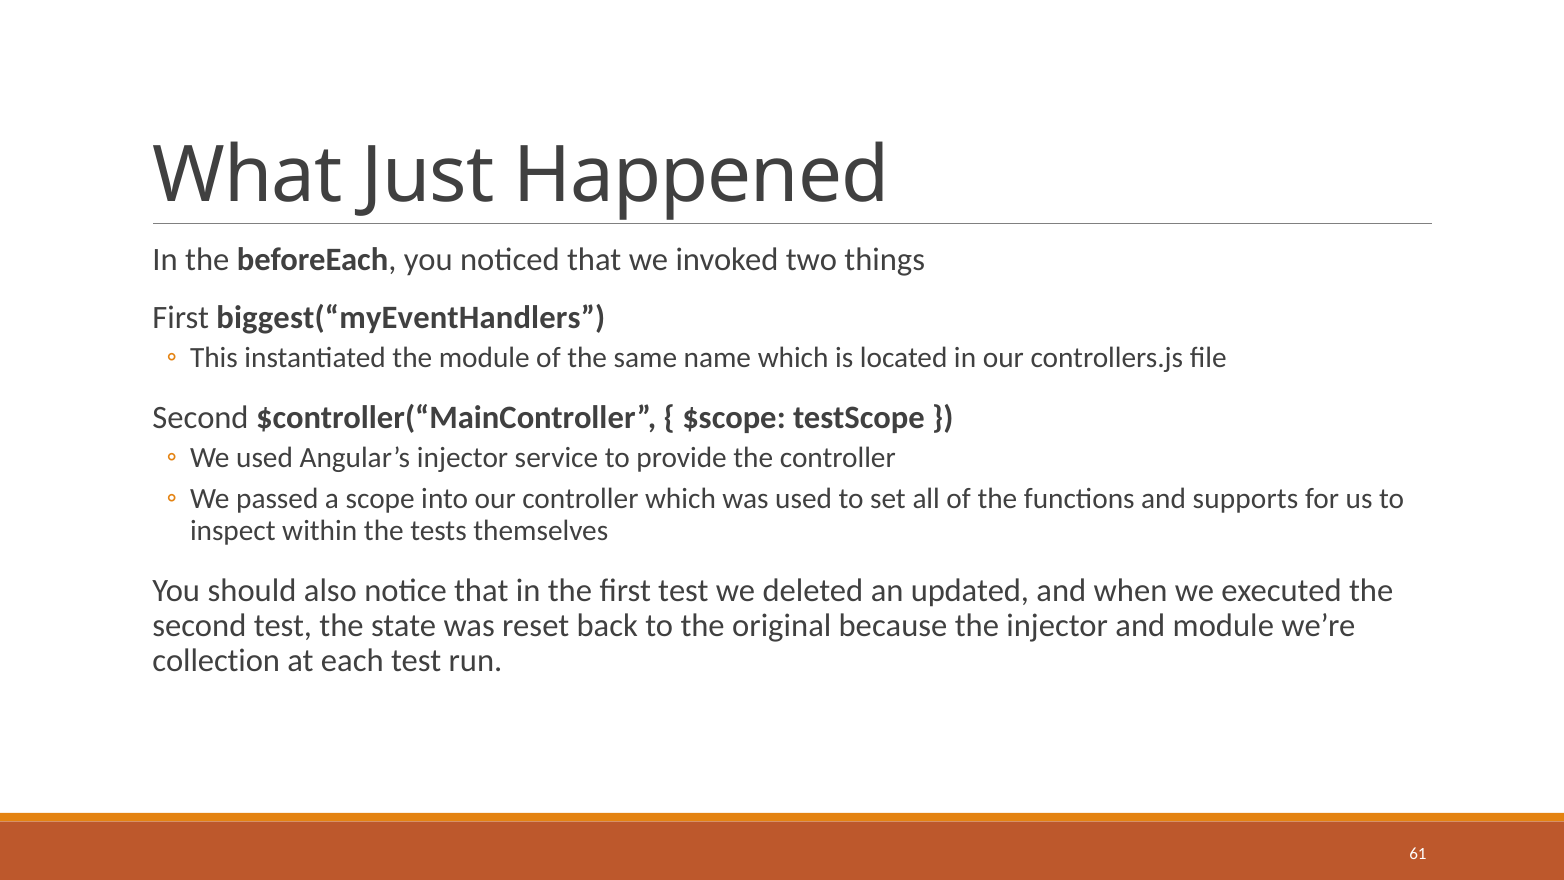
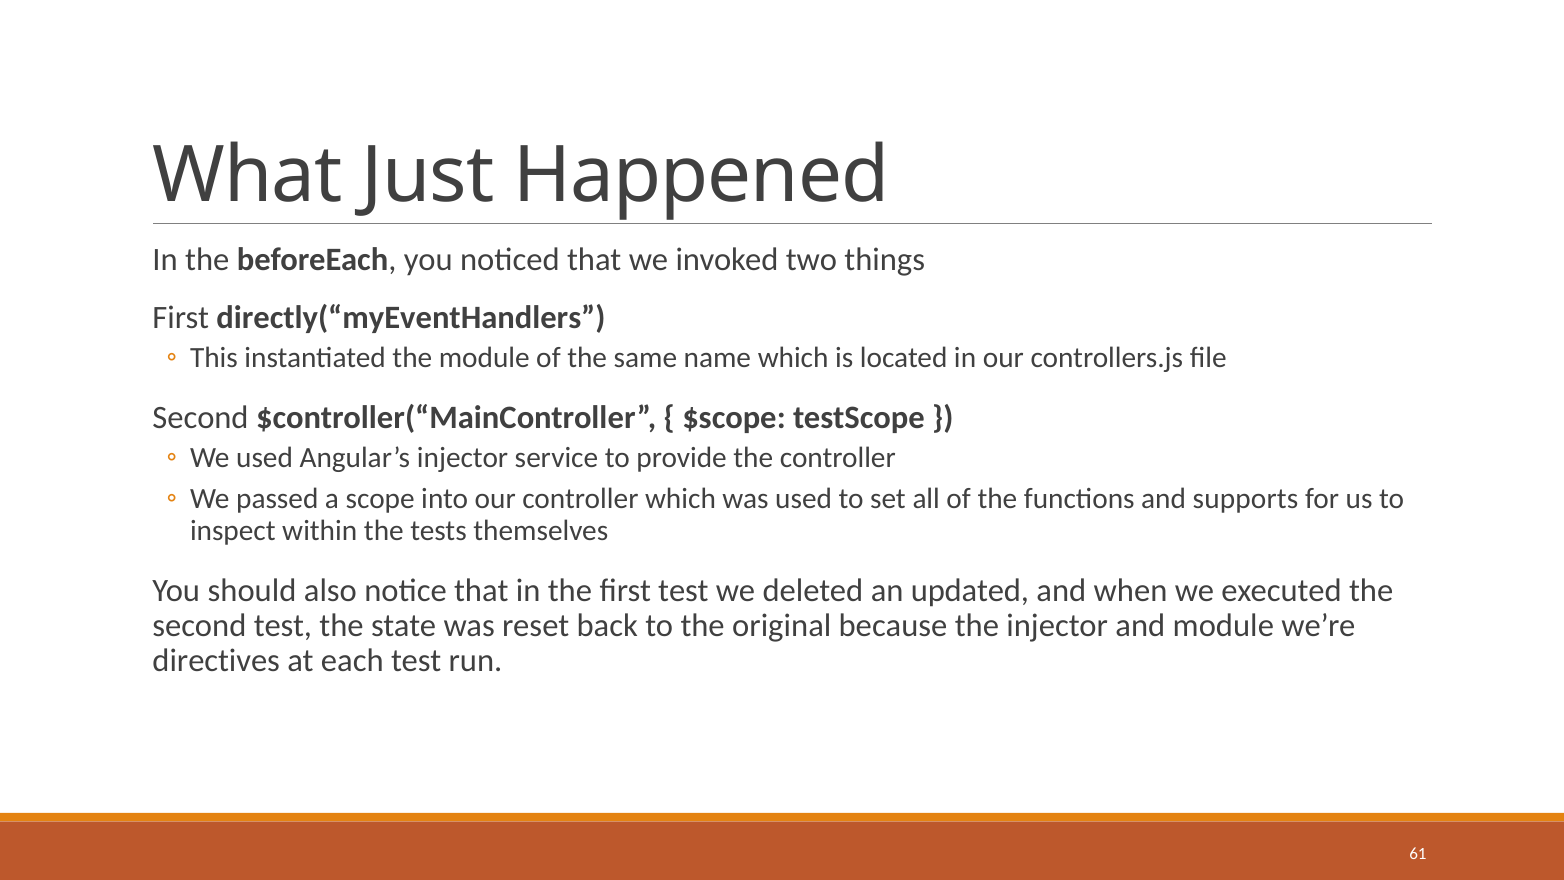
biggest(“myEventHandlers: biggest(“myEventHandlers -> directly(“myEventHandlers
collection: collection -> directives
